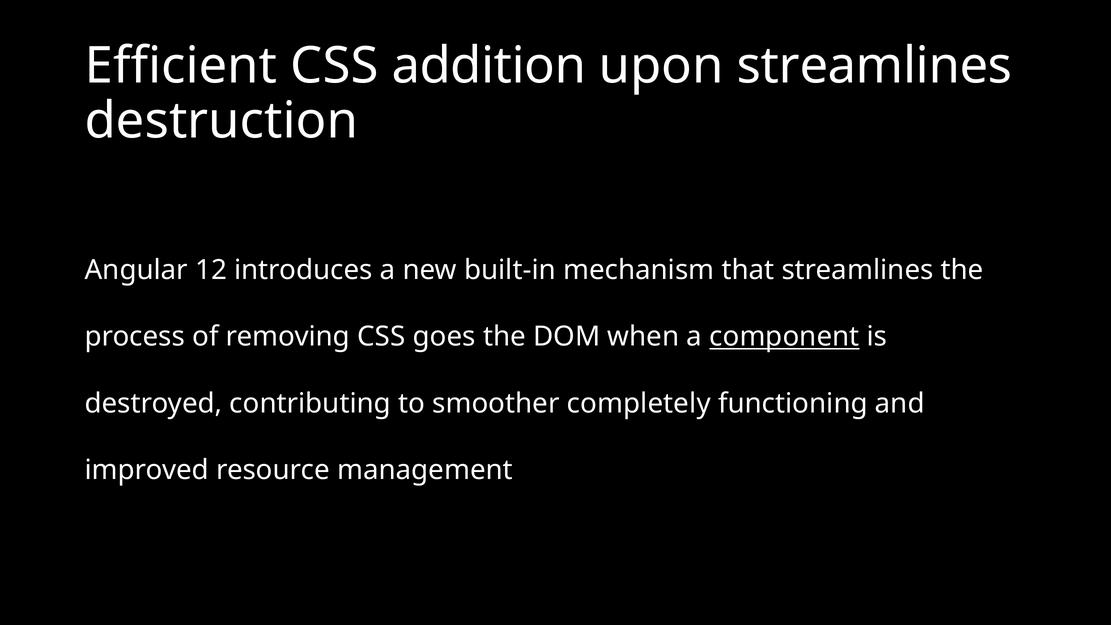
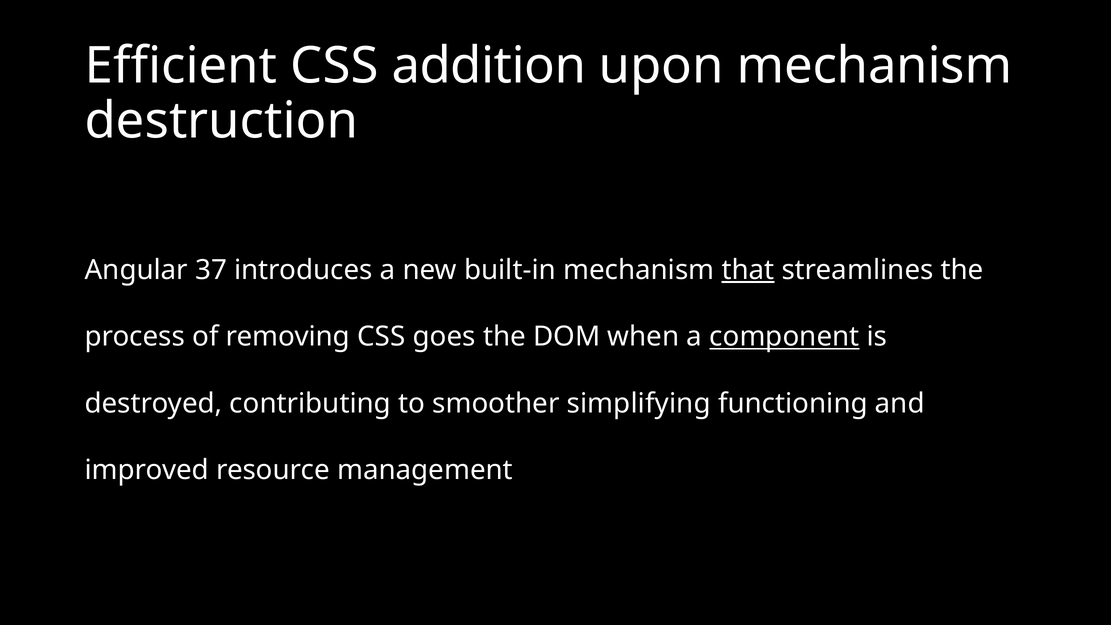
upon streamlines: streamlines -> mechanism
12: 12 -> 37
that underline: none -> present
completely: completely -> simplifying
